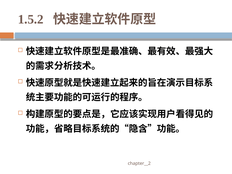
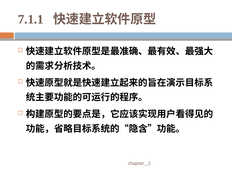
1.5.2: 1.5.2 -> 7.1.1
